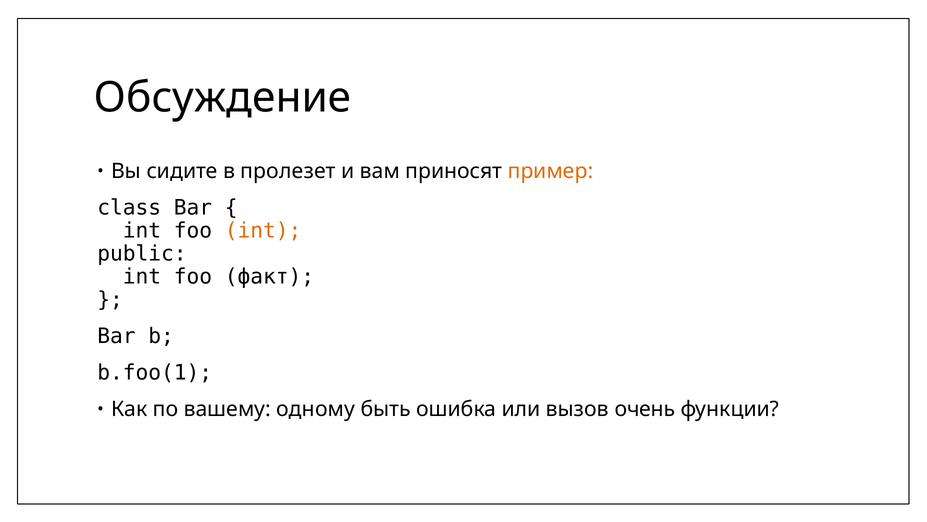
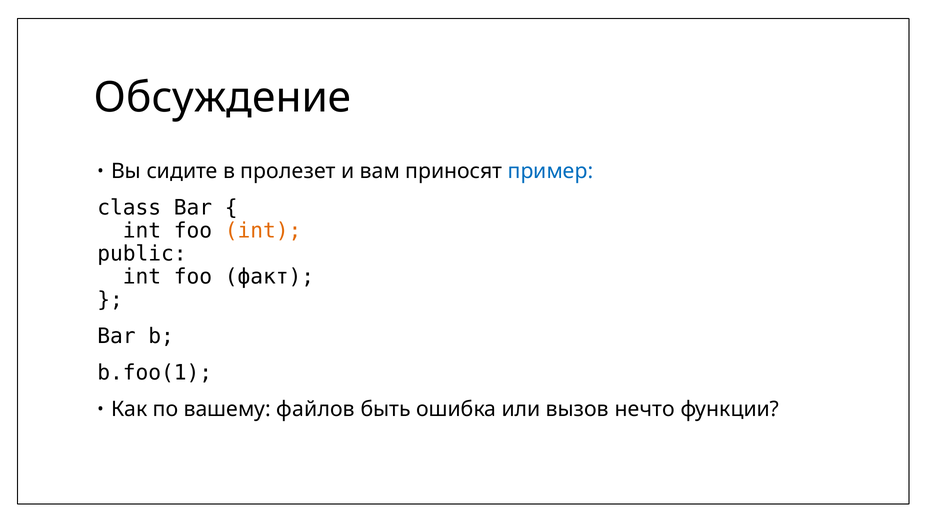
пример colour: orange -> blue
одному: одному -> файлов
очень: очень -> нечто
